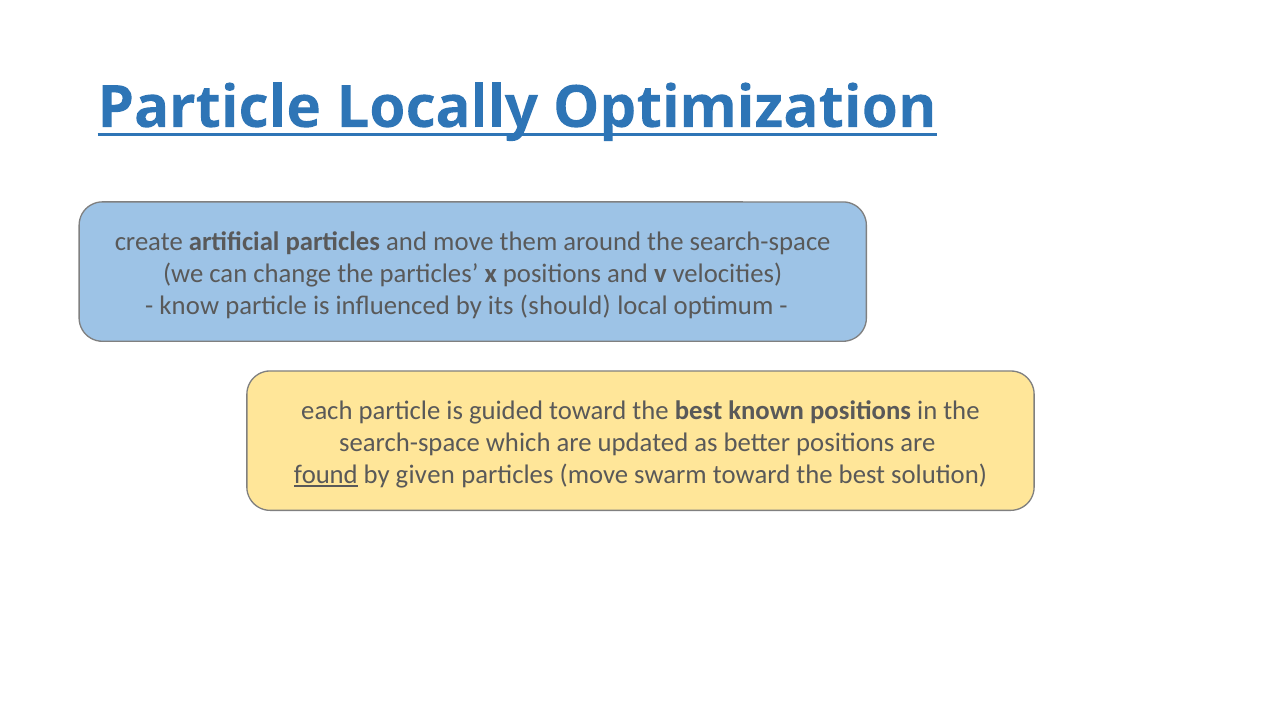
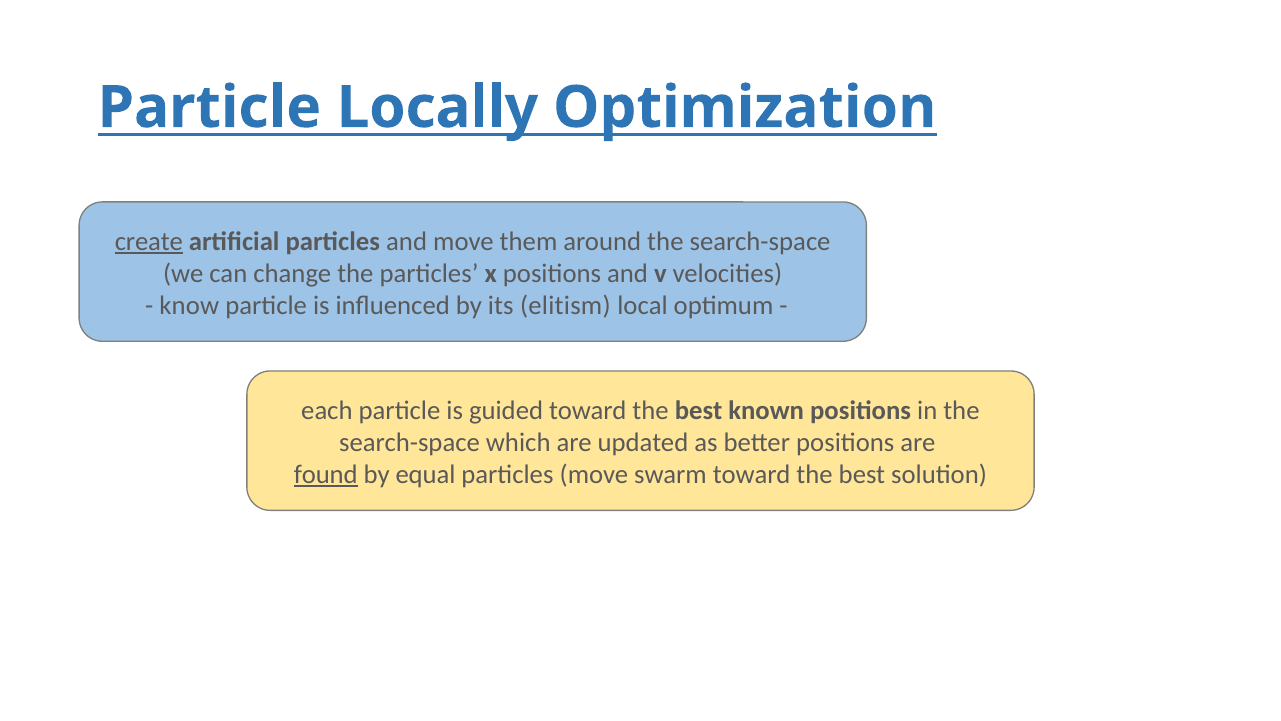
create underline: none -> present
should: should -> elitism
given: given -> equal
